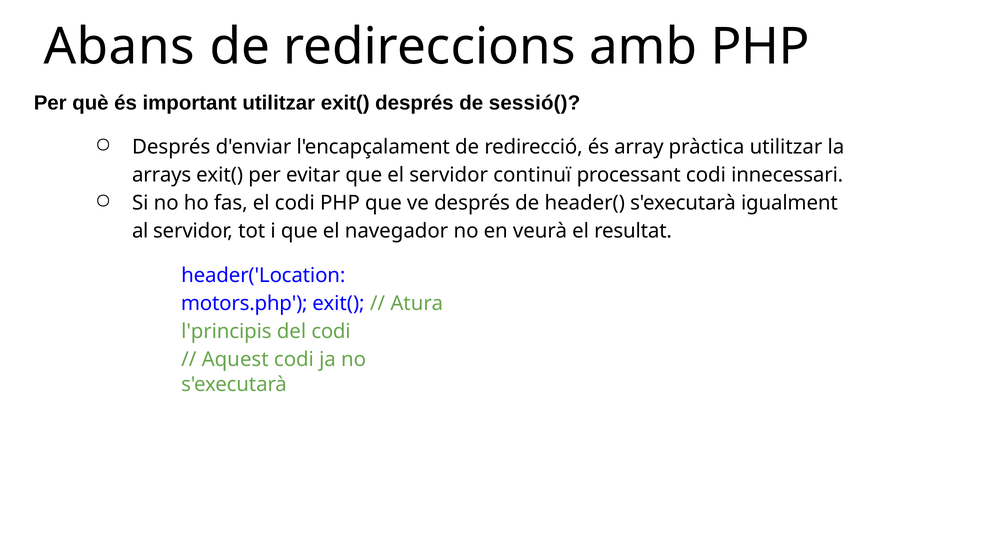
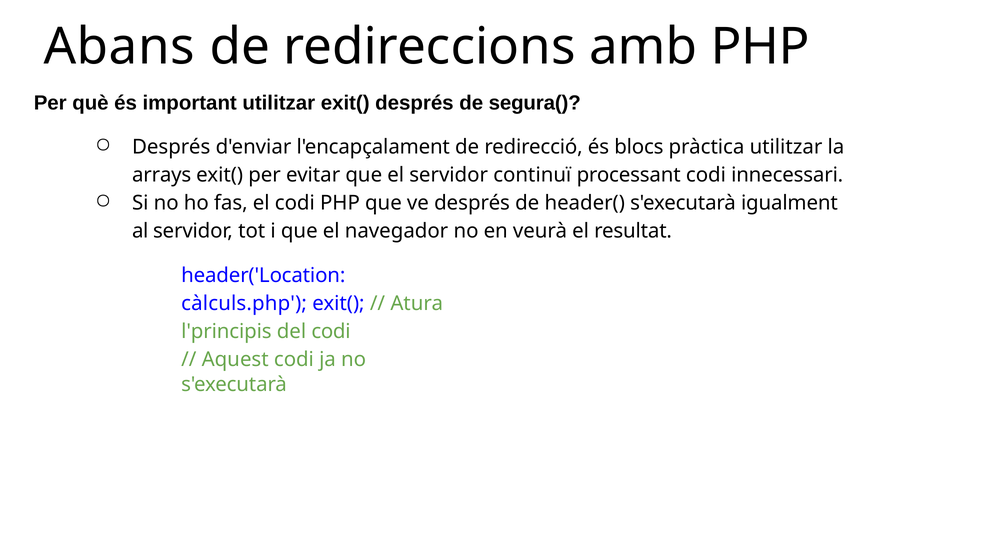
sessió(: sessió( -> segura(
array: array -> blocs
motors.php: motors.php -> càlculs.php
